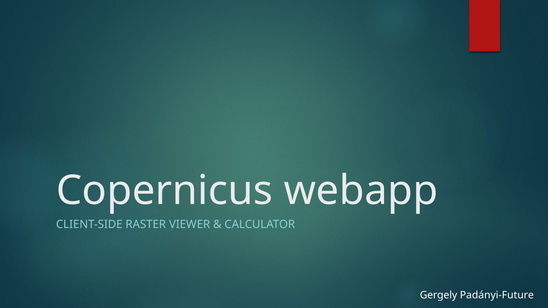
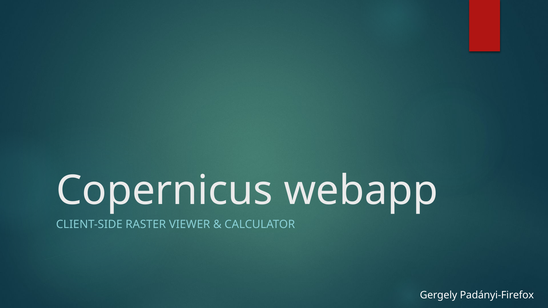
Padányi-Future: Padányi-Future -> Padányi-Firefox
